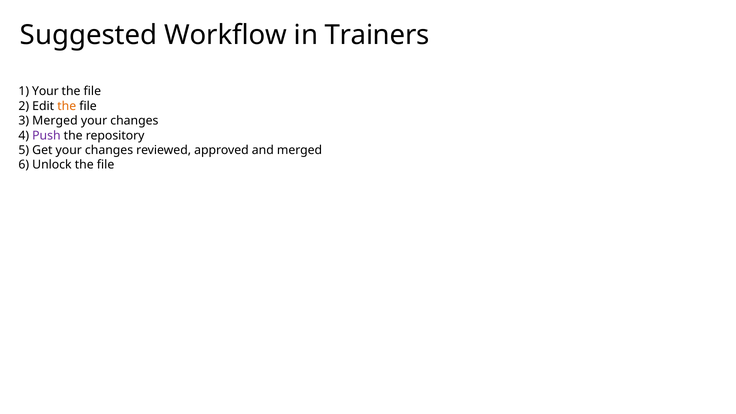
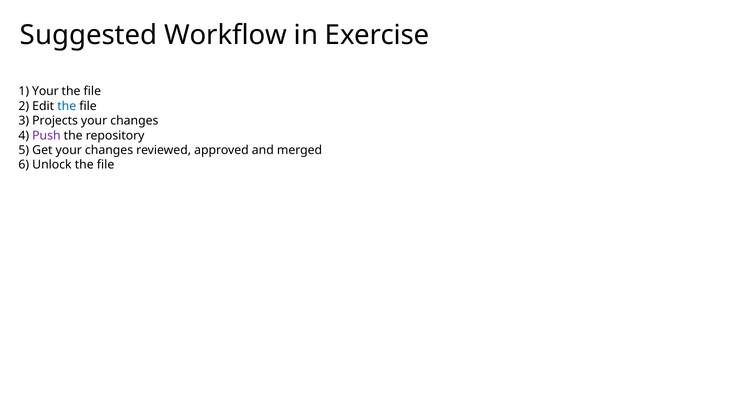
Trainers: Trainers -> Exercise
the at (67, 106) colour: orange -> blue
3 Merged: Merged -> Projects
